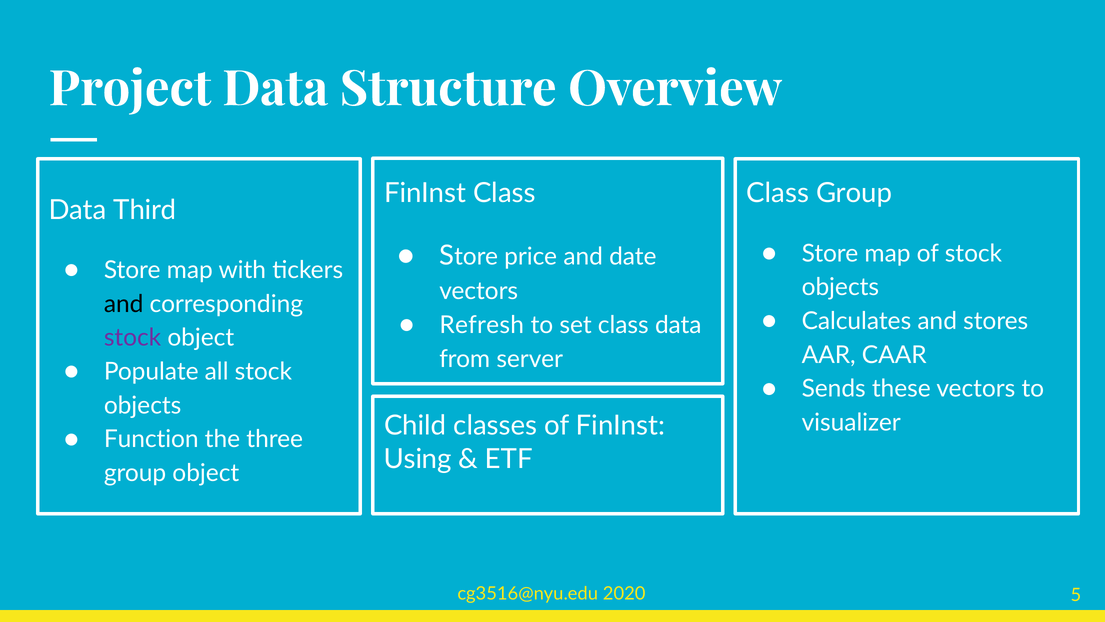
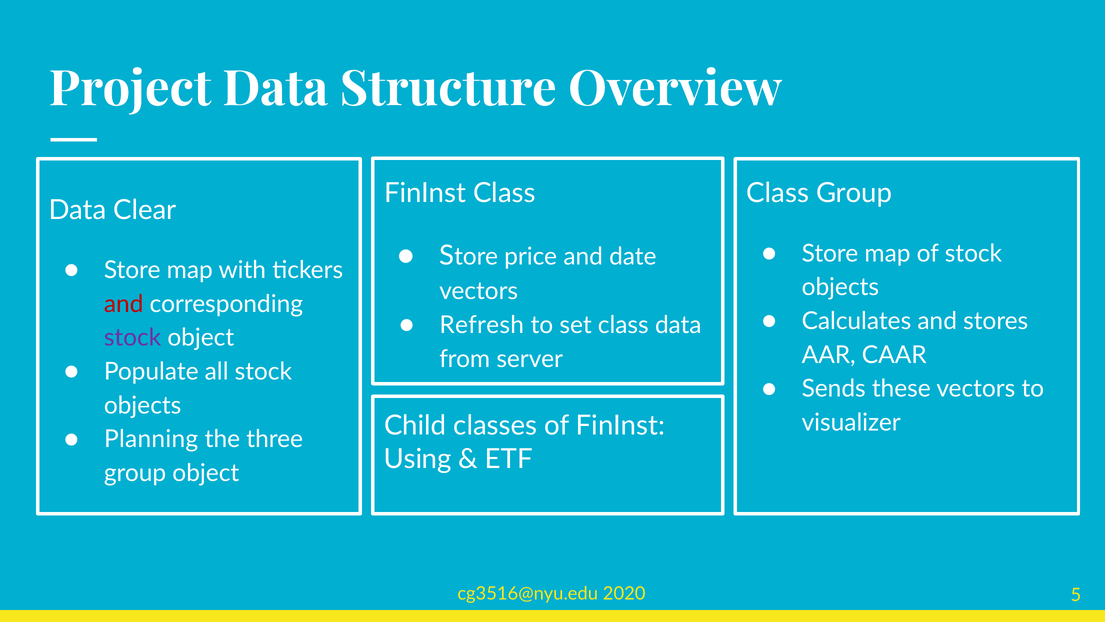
Third: Third -> Clear
and at (124, 304) colour: black -> red
Function: Function -> Planning
